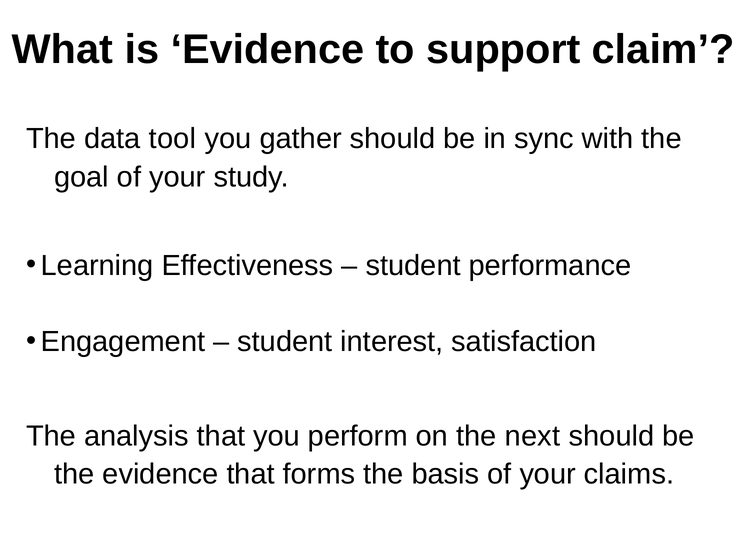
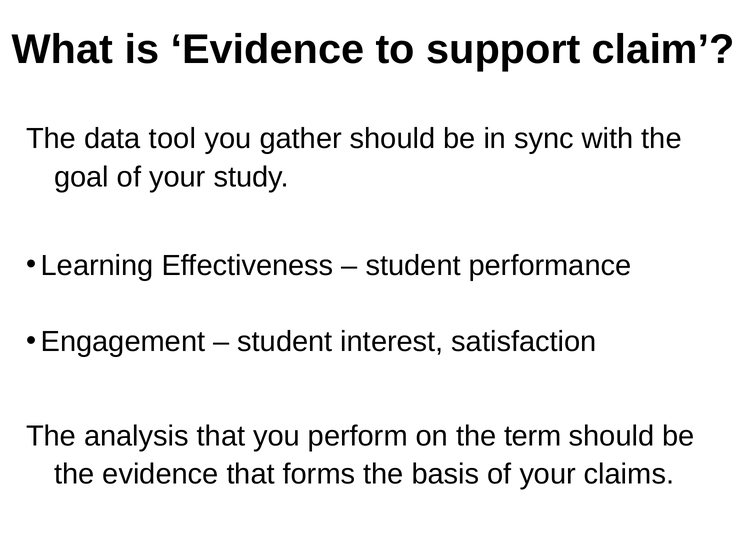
next: next -> term
